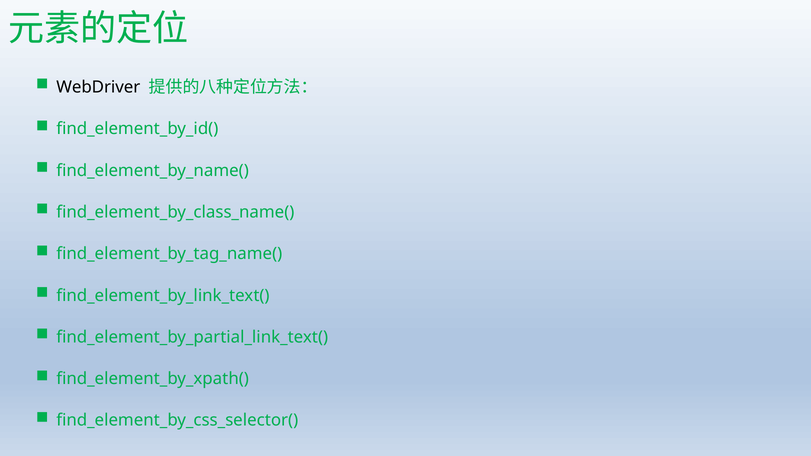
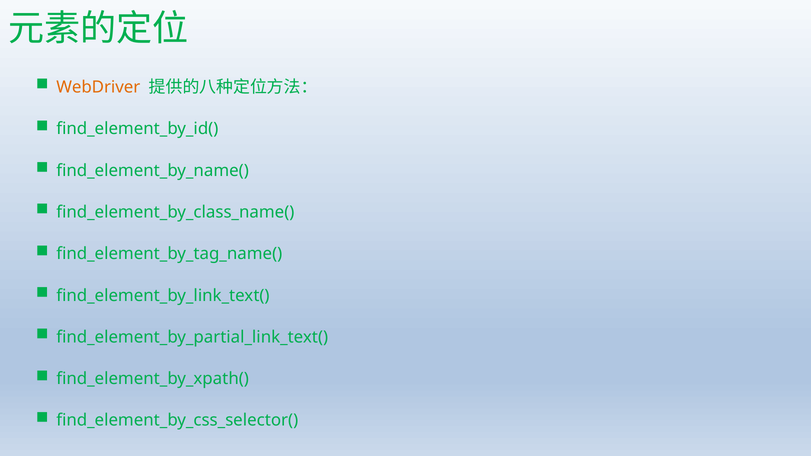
WebDriver colour: black -> orange
